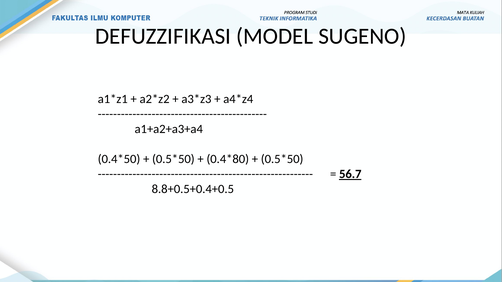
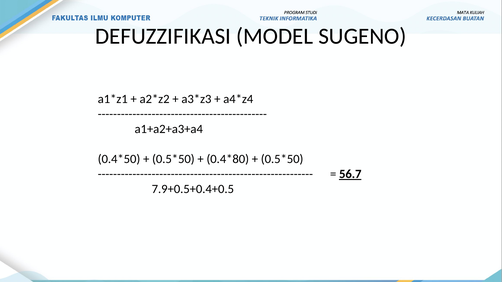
8.8+0.5+0.4+0.5: 8.8+0.5+0.4+0.5 -> 7.9+0.5+0.4+0.5
